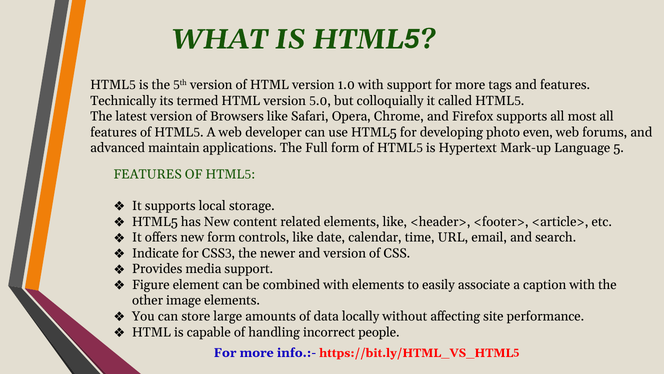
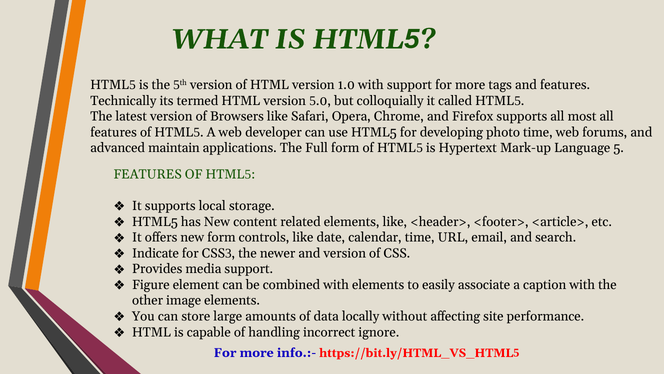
photo even: even -> time
people: people -> ignore
